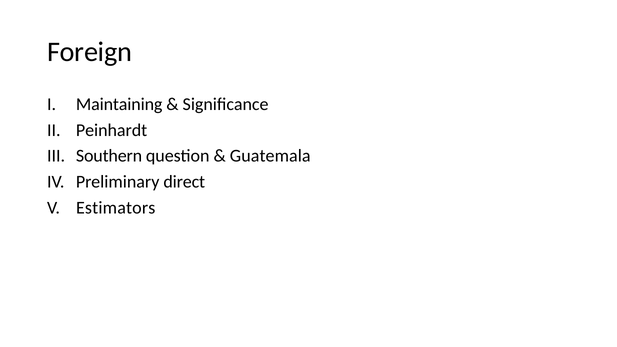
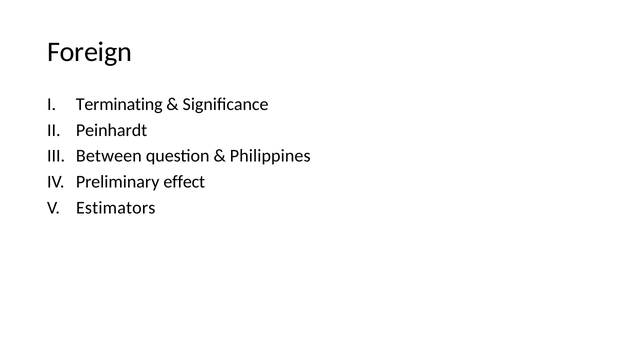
Maintaining: Maintaining -> Terminating
Southern: Southern -> Between
Guatemala: Guatemala -> Philippines
direct: direct -> effect
